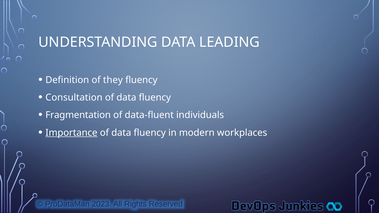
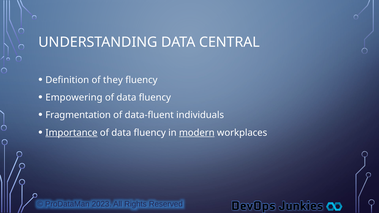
LEADING: LEADING -> CENTRAL
Consultation: Consultation -> Empowering
modern underline: none -> present
